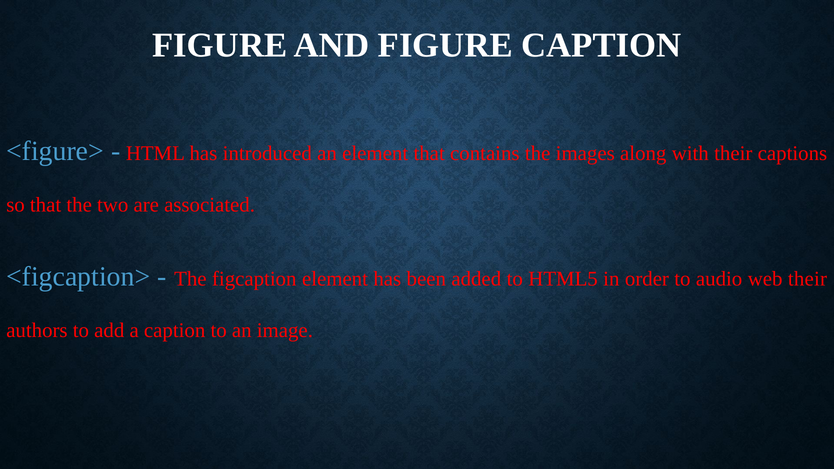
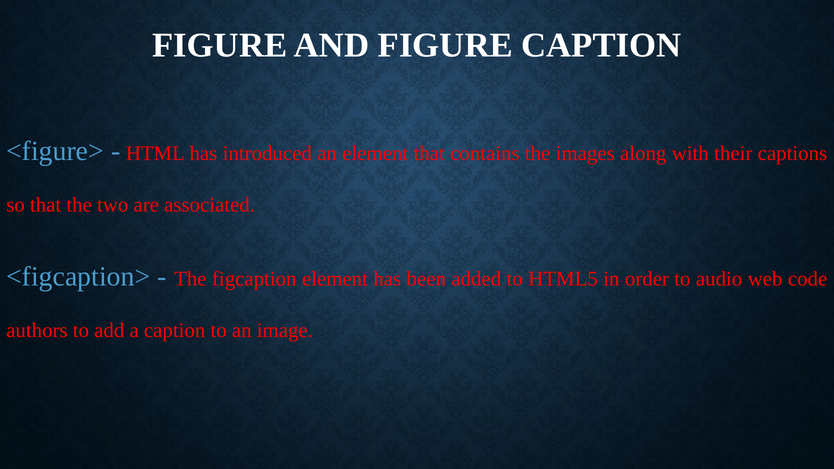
web their: their -> code
